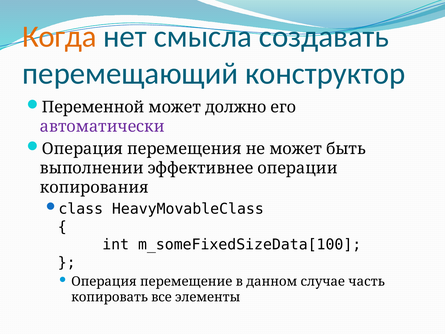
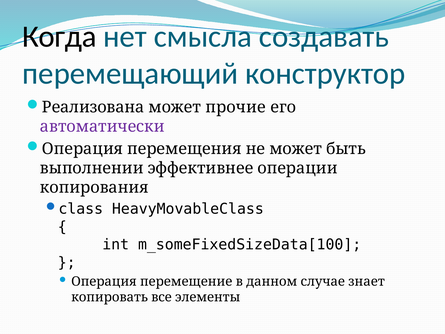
Когда colour: orange -> black
Переменной: Переменной -> Реализована
должно: должно -> прочие
часть: часть -> знает
